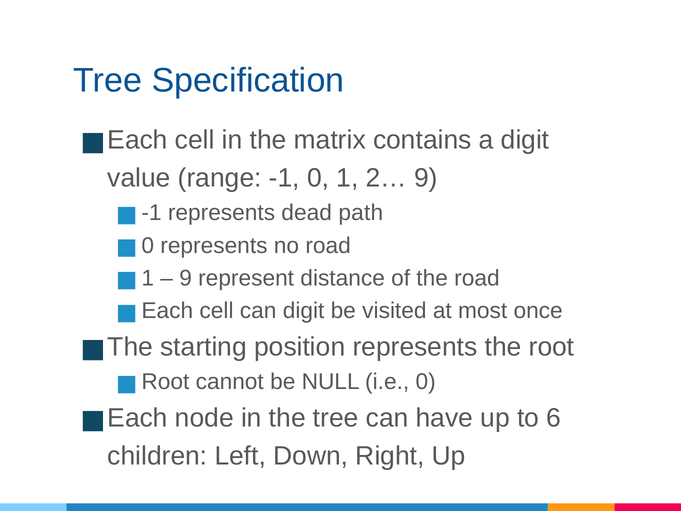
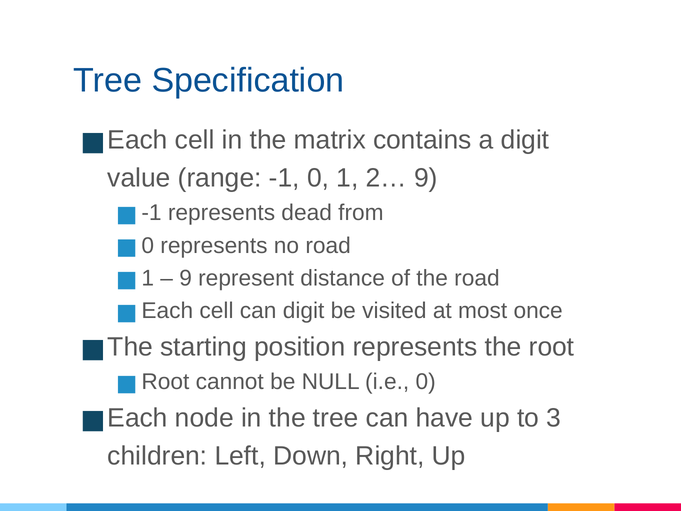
path: path -> from
6: 6 -> 3
